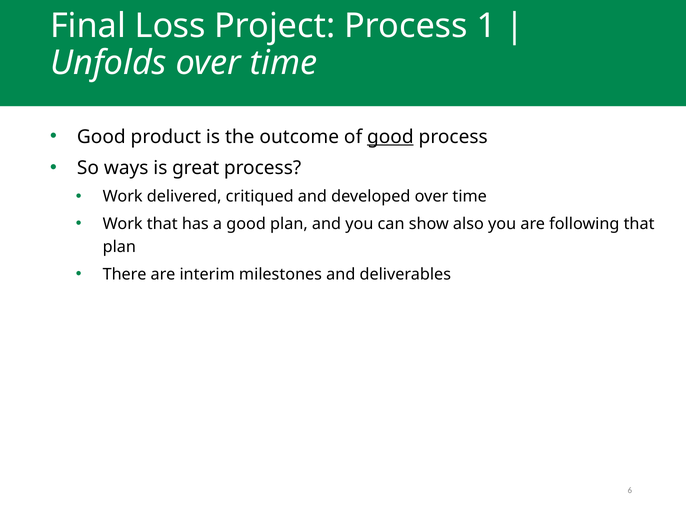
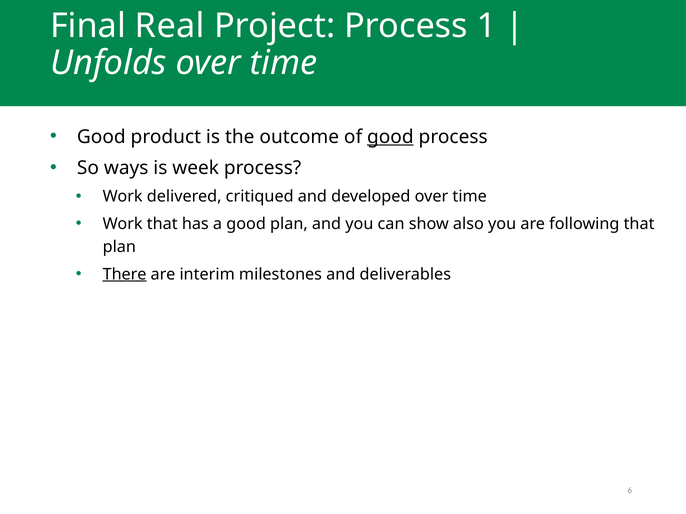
Loss: Loss -> Real
great: great -> week
There underline: none -> present
